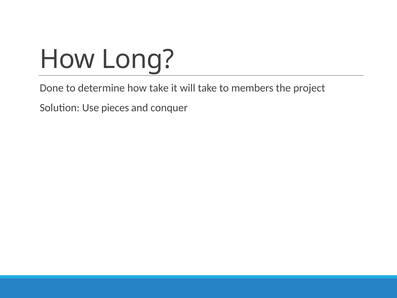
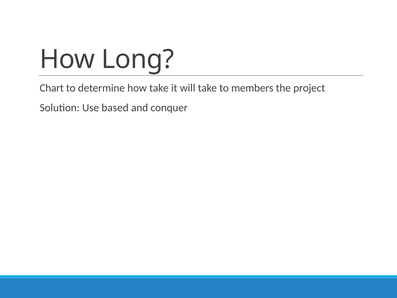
Done: Done -> Chart
pieces: pieces -> based
